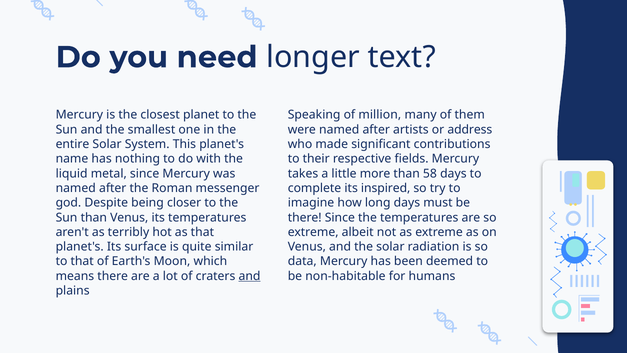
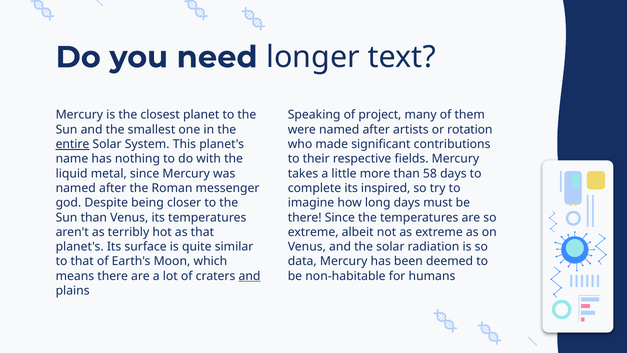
million: million -> project
address: address -> rotation
entire underline: none -> present
